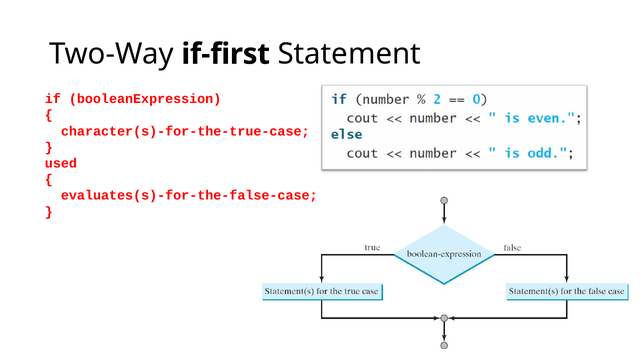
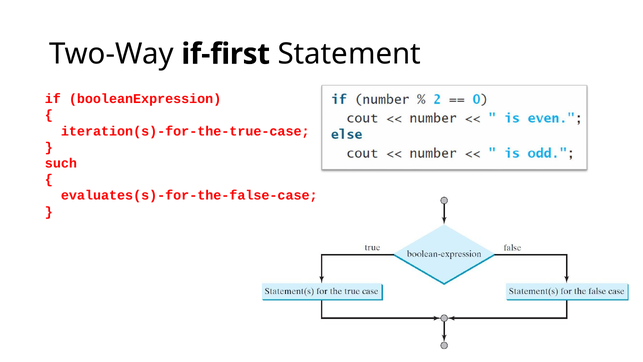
character(s)-for-the-true-case: character(s)-for-the-true-case -> iteration(s)-for-the-true-case
used: used -> such
